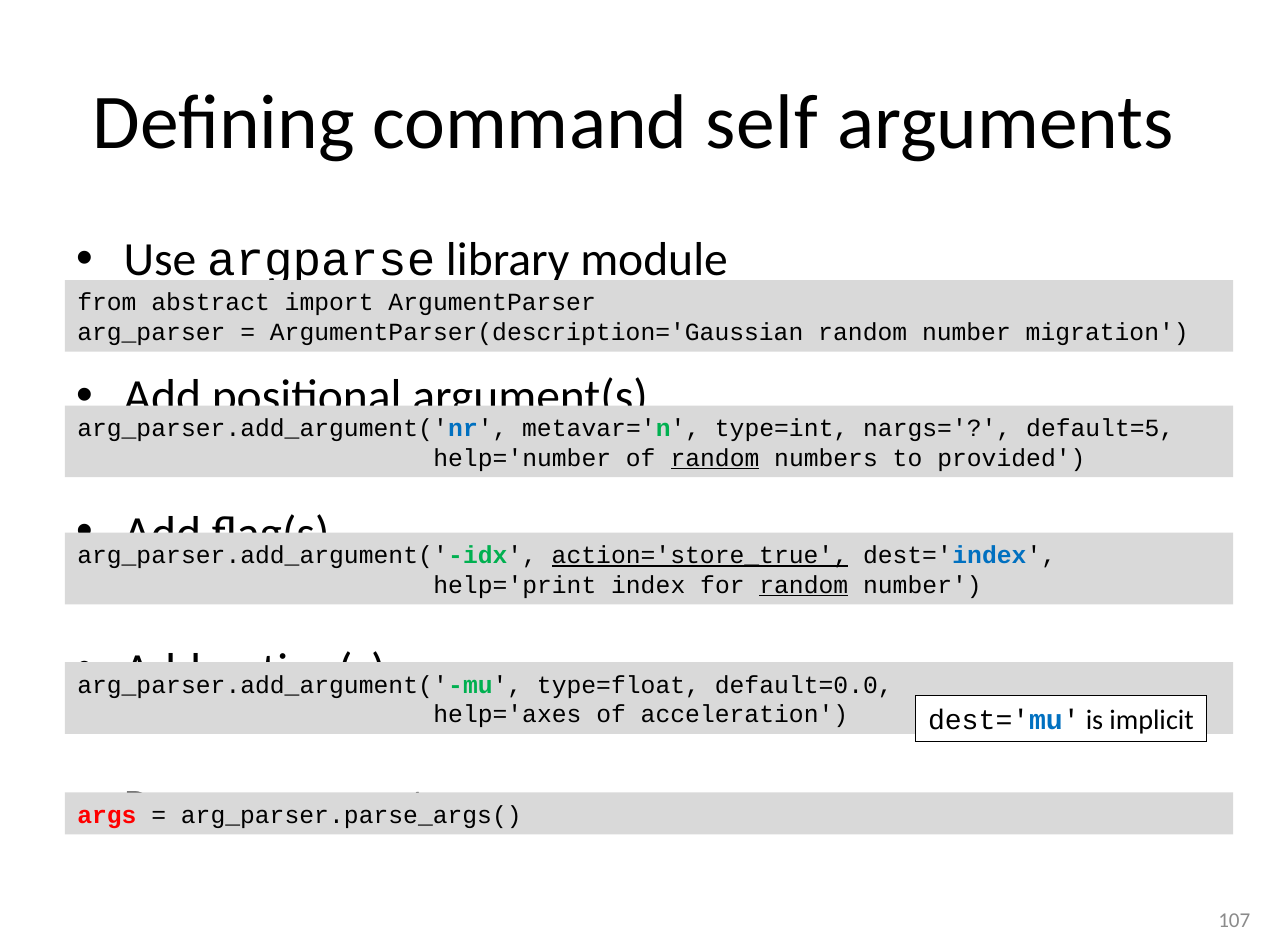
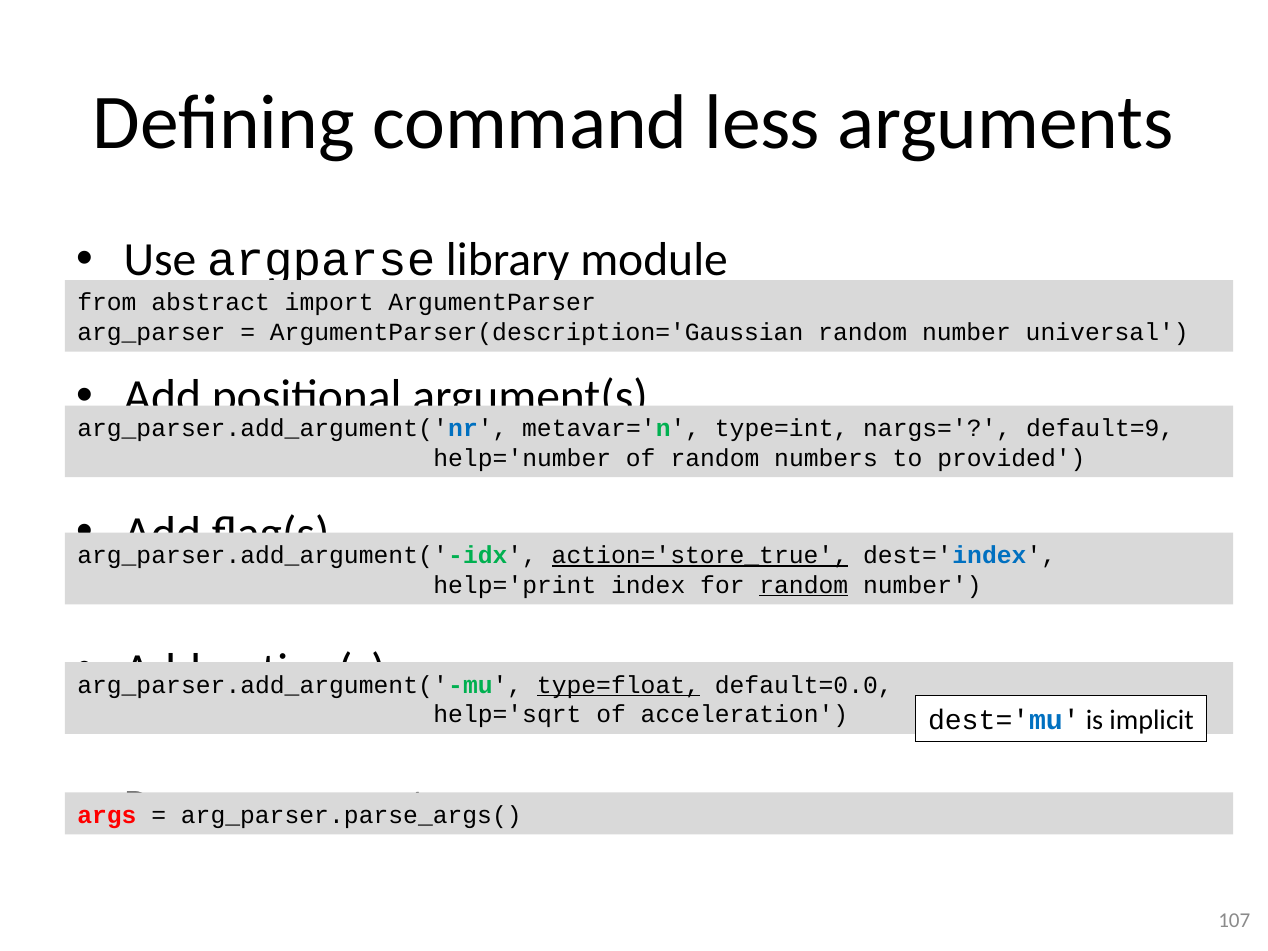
self: self -> less
migration: migration -> universal
default=5: default=5 -> default=9
random at (715, 458) underline: present -> none
type=float underline: none -> present
help='axes: help='axes -> help='sqrt
